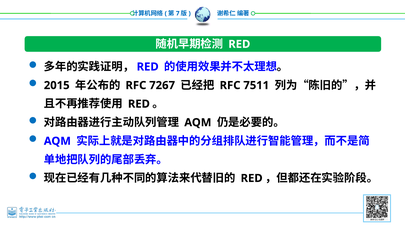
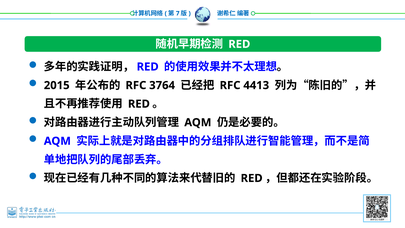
7267: 7267 -> 3764
7511: 7511 -> 4413
